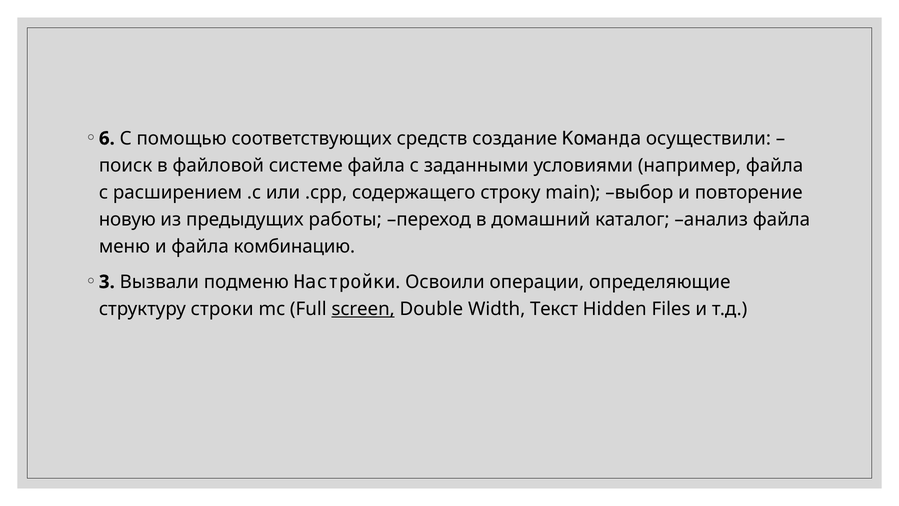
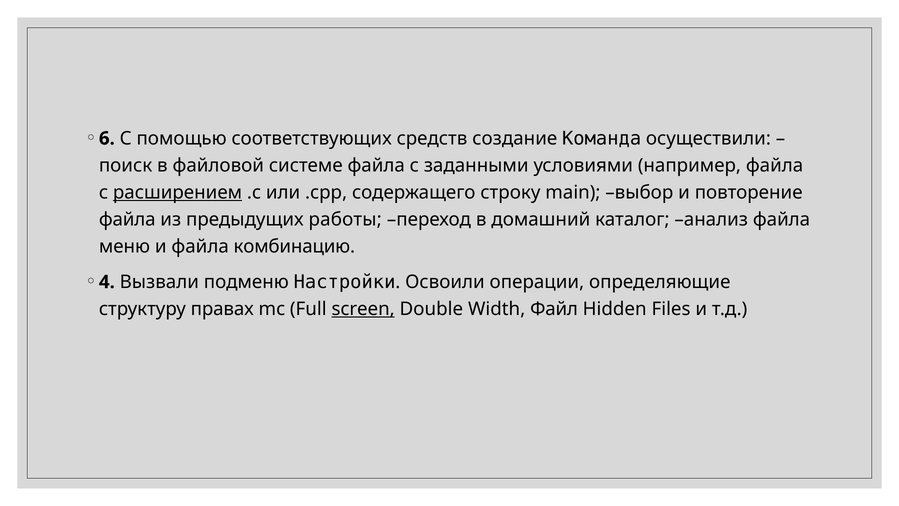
расширением underline: none -> present
новую at (127, 219): новую -> файла
3: 3 -> 4
строки: строки -> правах
Текст: Текст -> Файл
